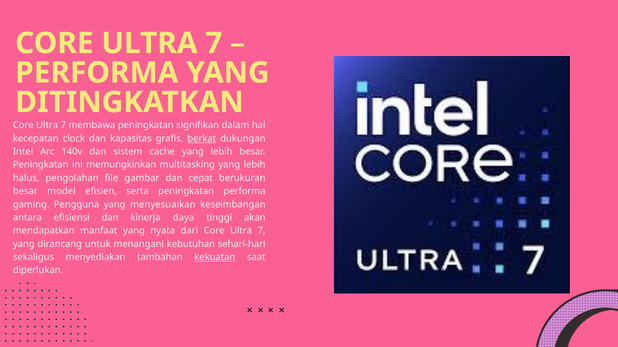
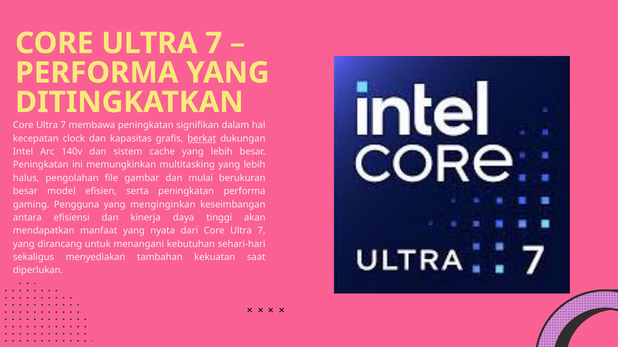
cepat: cepat -> mulai
menyesuaikan: menyesuaikan -> menginginkan
kekuatan underline: present -> none
